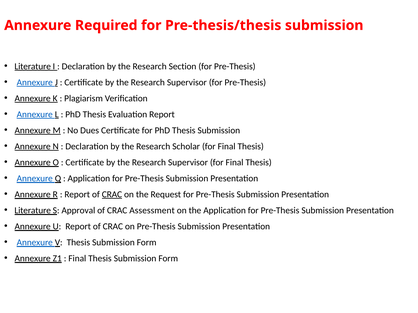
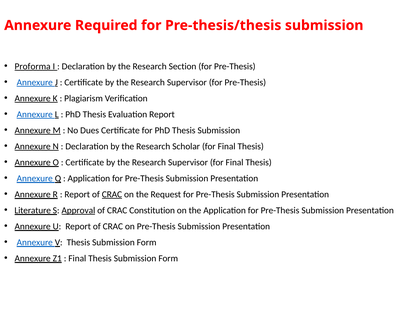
Literature at (33, 66): Literature -> Proforma
Approval underline: none -> present
Assessment: Assessment -> Constitution
